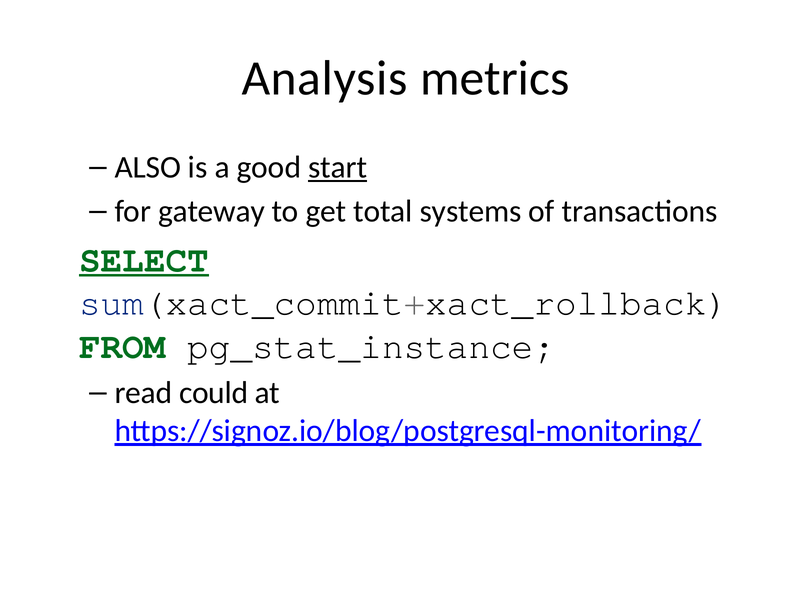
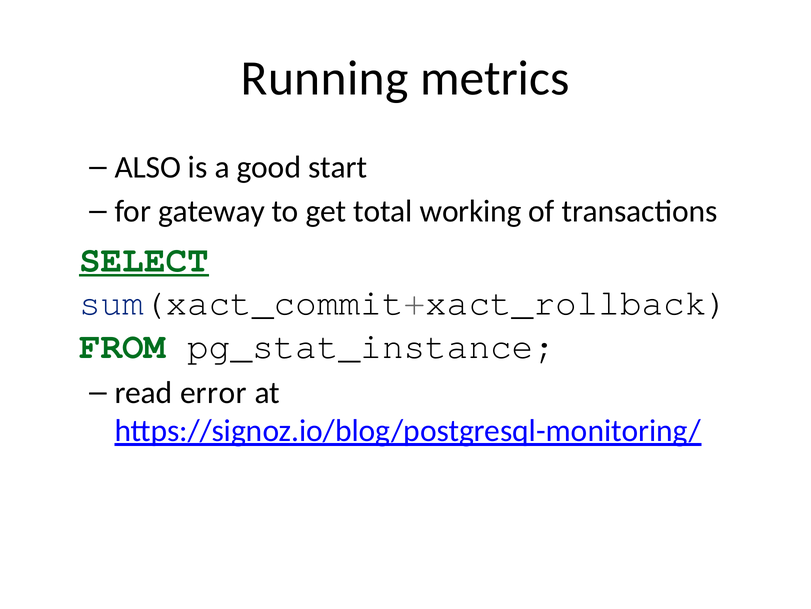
Analysis: Analysis -> Running
start underline: present -> none
systems: systems -> working
could: could -> error
